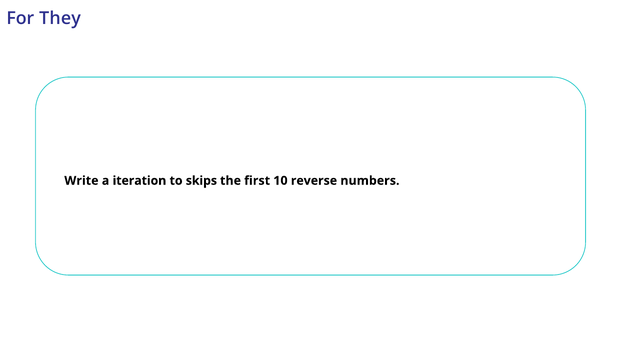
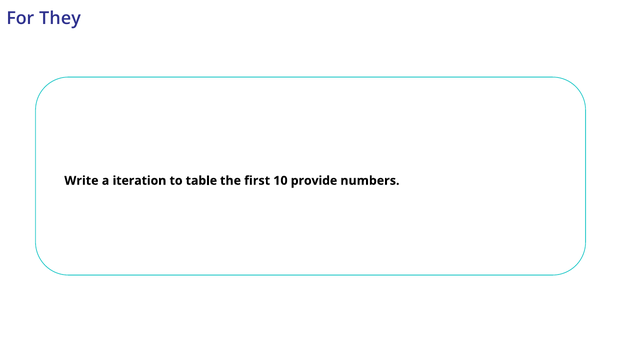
skips: skips -> table
reverse: reverse -> provide
